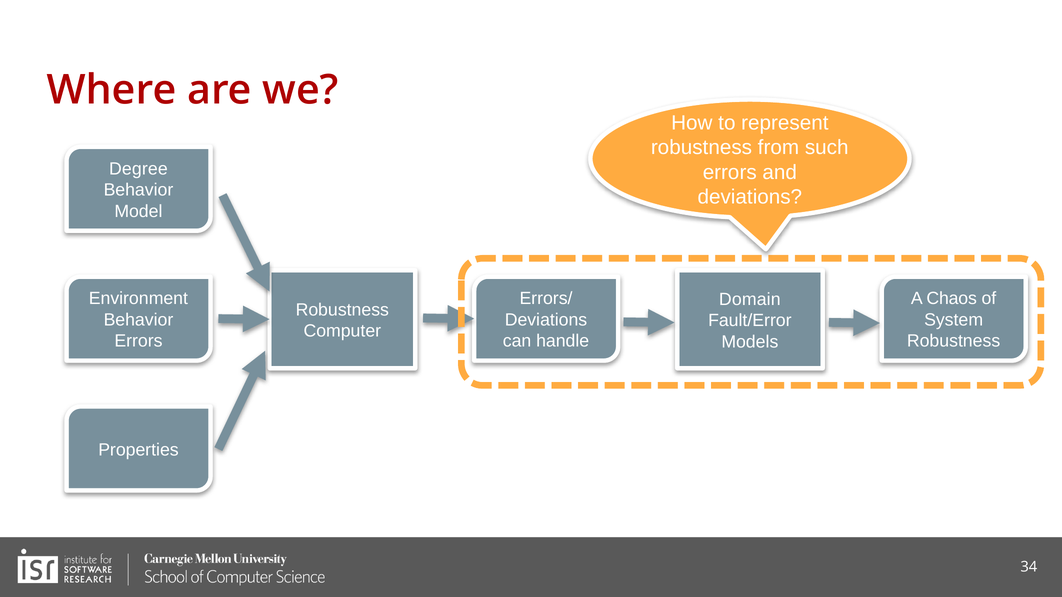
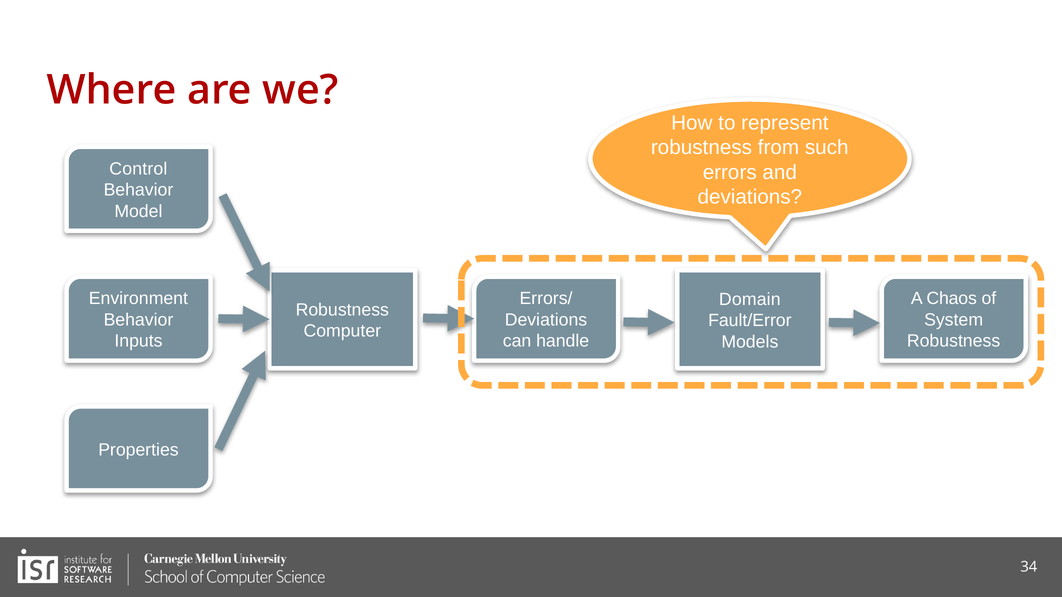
Degree: Degree -> Control
Errors at (138, 341): Errors -> Inputs
